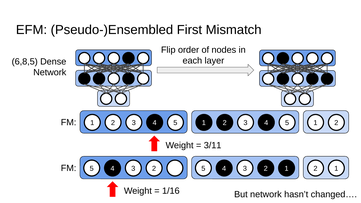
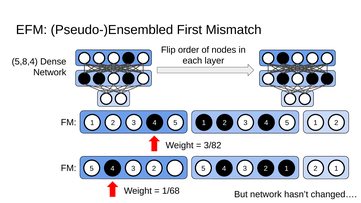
6,8,5: 6,8,5 -> 5,8,4
3/11: 3/11 -> 3/82
1/16: 1/16 -> 1/68
